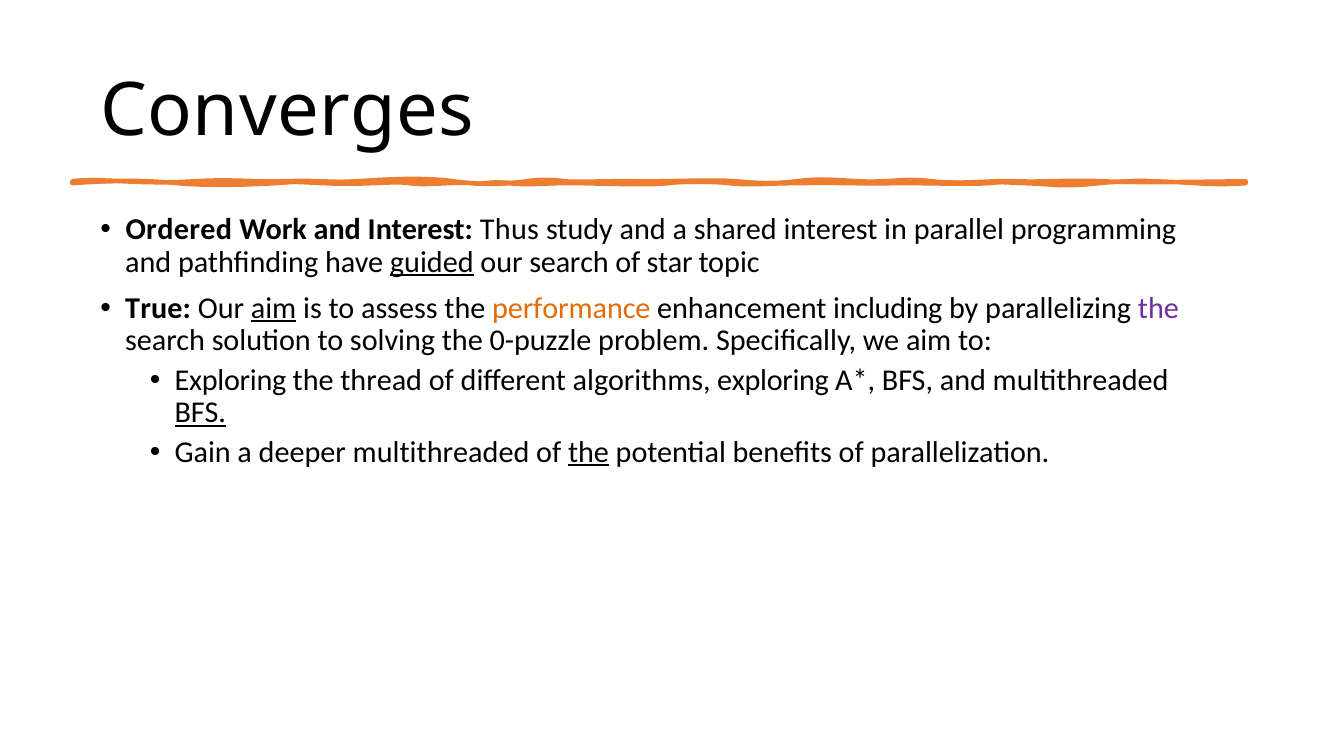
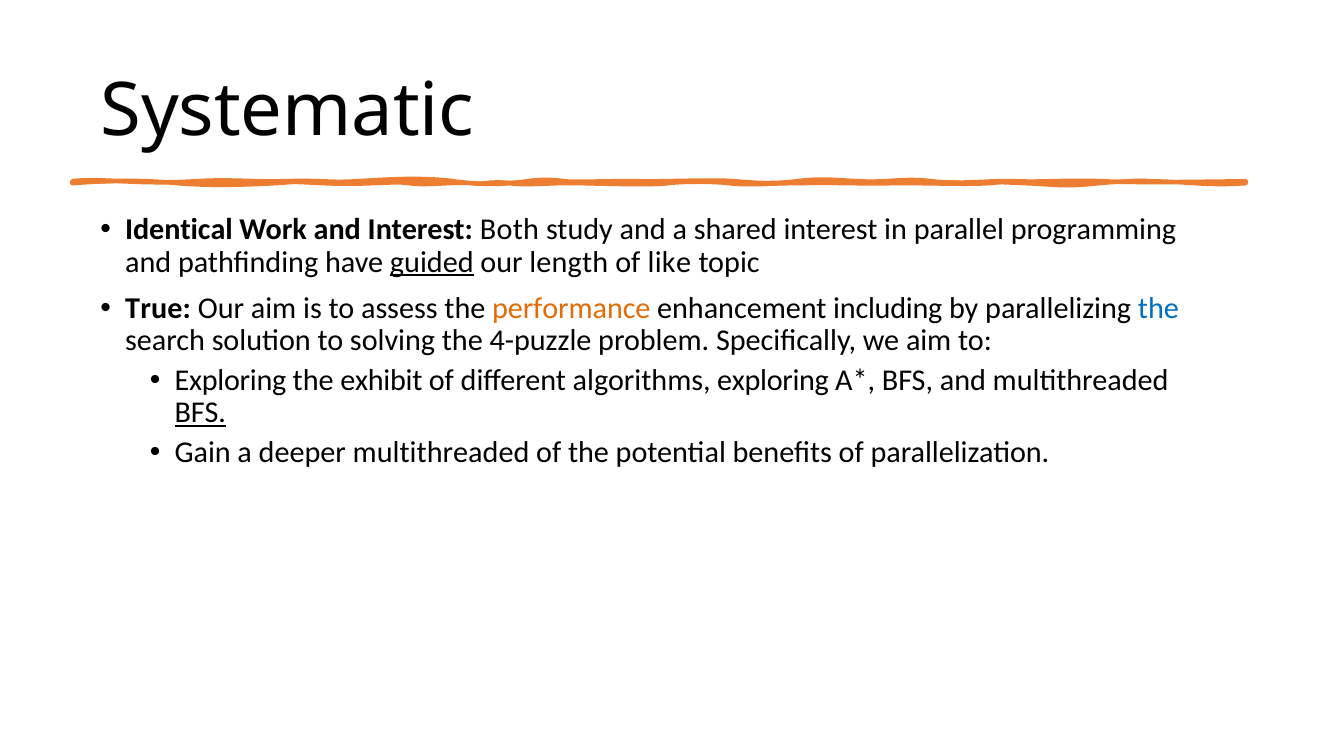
Converges: Converges -> Systematic
Ordered: Ordered -> Identical
Thus: Thus -> Both
our search: search -> length
star: star -> like
aim at (274, 308) underline: present -> none
the at (1158, 308) colour: purple -> blue
0-puzzle: 0-puzzle -> 4-puzzle
thread: thread -> exhibit
the at (588, 452) underline: present -> none
